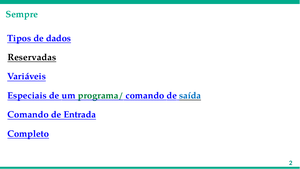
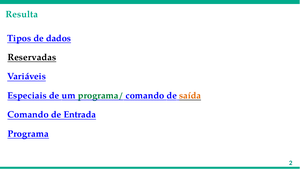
Sempre: Sempre -> Resulta
saída colour: blue -> orange
Completo: Completo -> Programa
